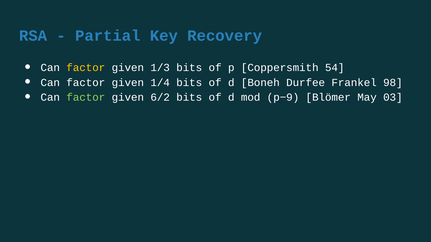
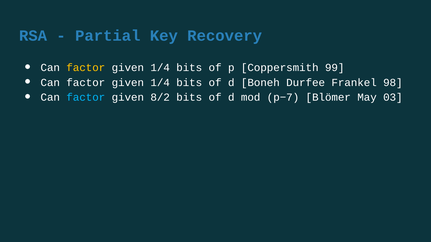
1/3 at (160, 68): 1/3 -> 1/4
54: 54 -> 99
factor at (86, 98) colour: light green -> light blue
6/2: 6/2 -> 8/2
p−9: p−9 -> p−7
